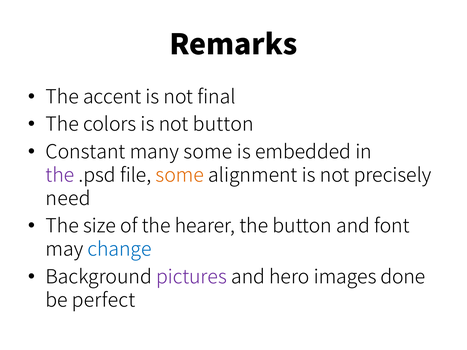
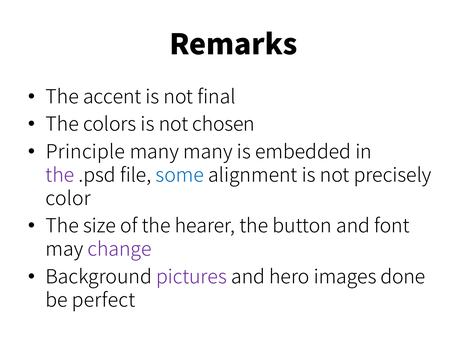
not button: button -> chosen
Constant: Constant -> Principle
many some: some -> many
some at (180, 175) colour: orange -> blue
need: need -> color
change colour: blue -> purple
